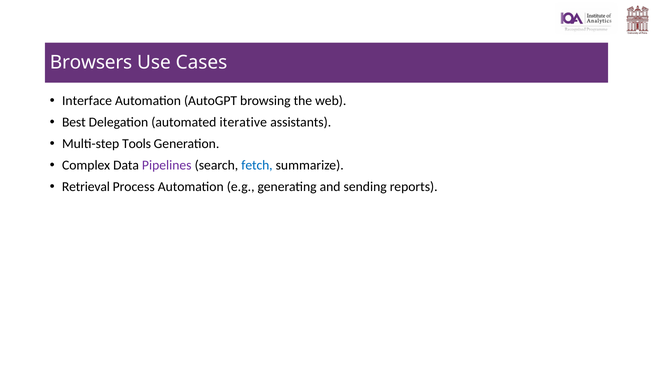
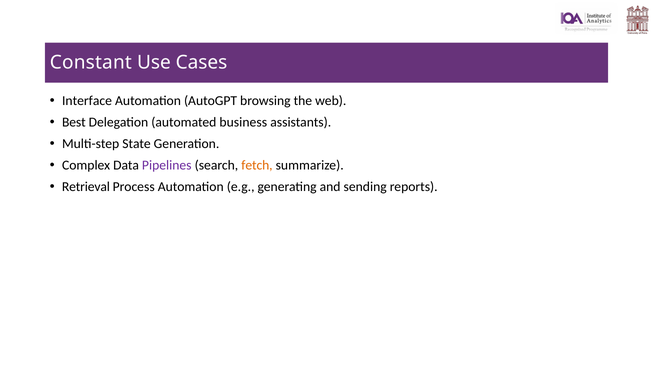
Browsers: Browsers -> Constant
iterative: iterative -> business
Tools: Tools -> State
fetch colour: blue -> orange
